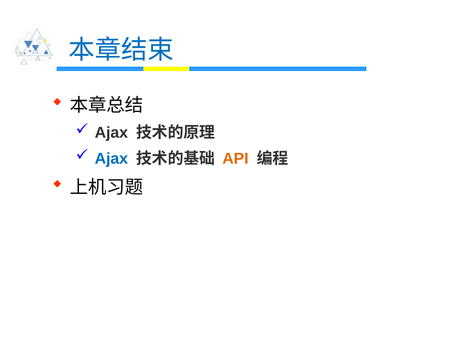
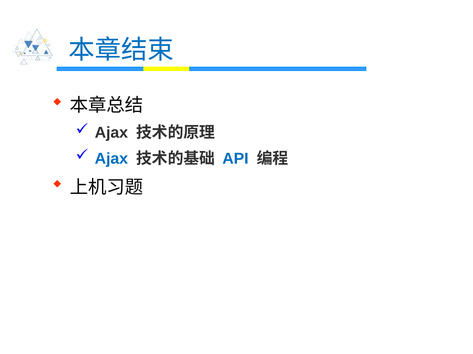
API colour: orange -> blue
